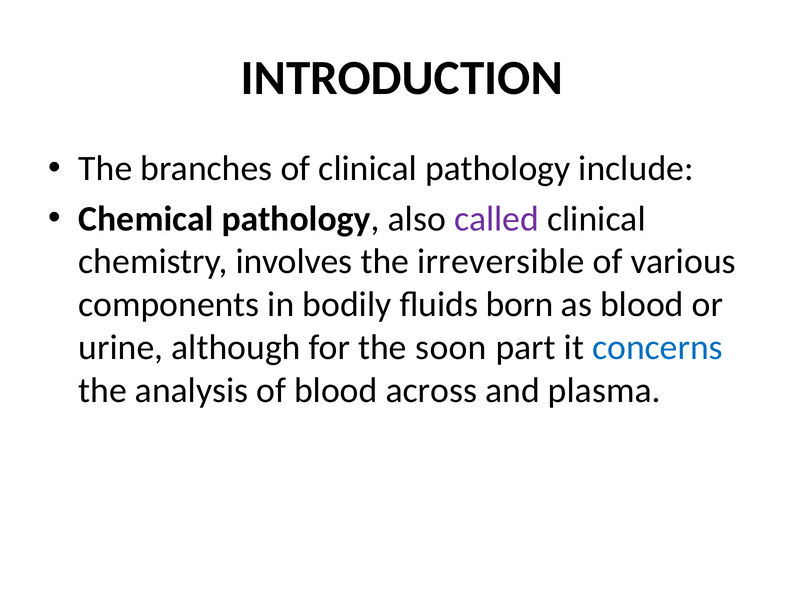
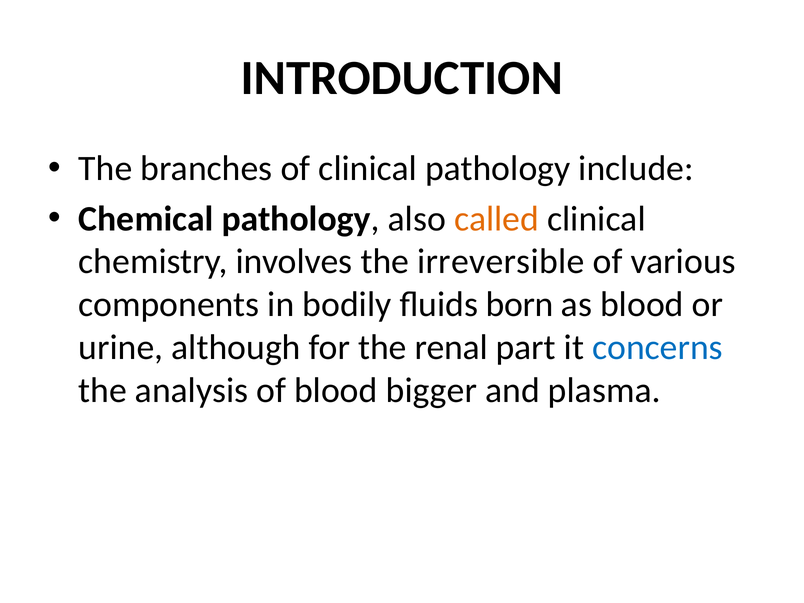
called colour: purple -> orange
soon: soon -> renal
across: across -> bigger
